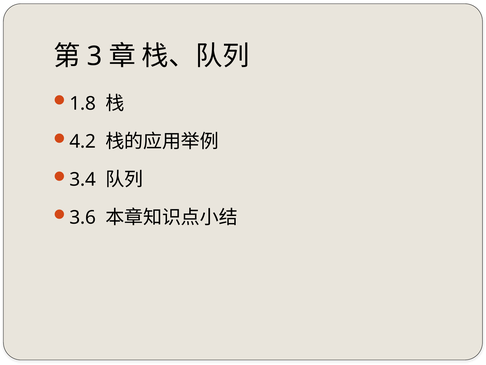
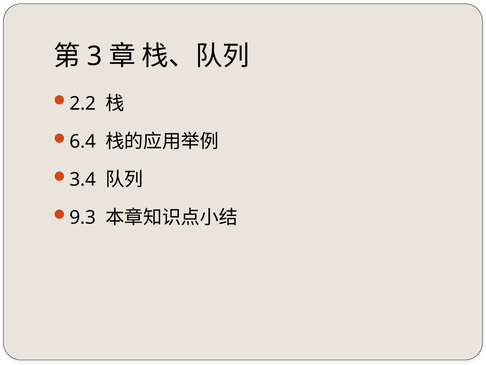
1.8: 1.8 -> 2.2
4.2: 4.2 -> 6.4
3.6: 3.6 -> 9.3
